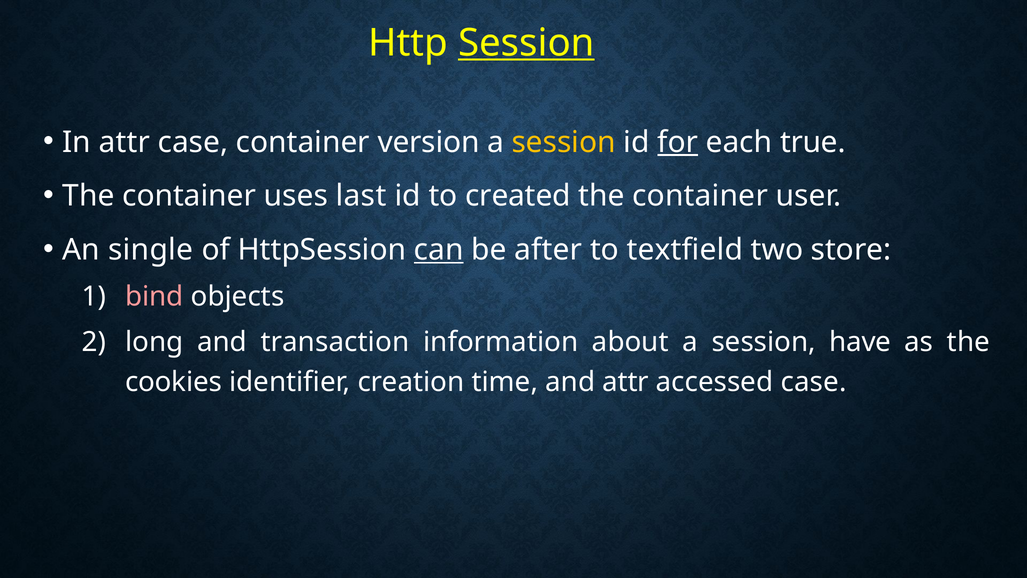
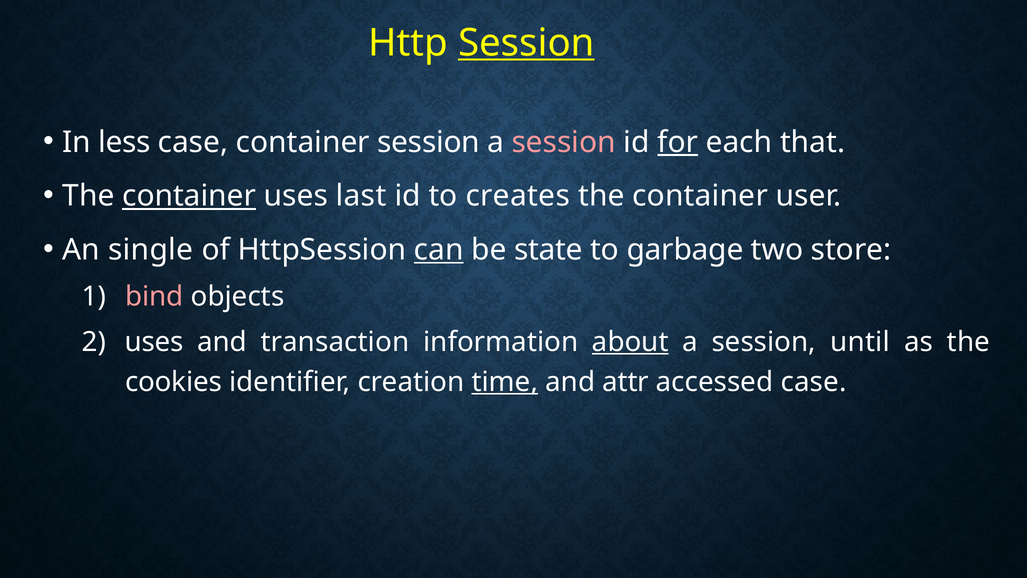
In attr: attr -> less
container version: version -> session
session at (564, 142) colour: yellow -> pink
true: true -> that
container at (189, 196) underline: none -> present
created: created -> creates
after: after -> state
textfield: textfield -> garbage
long at (154, 342): long -> uses
about underline: none -> present
have: have -> until
time underline: none -> present
